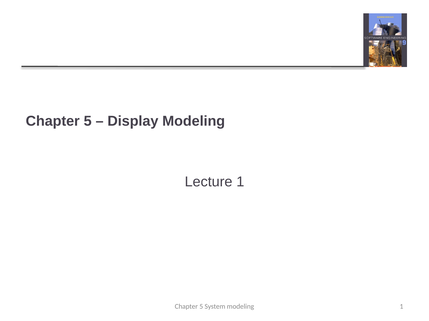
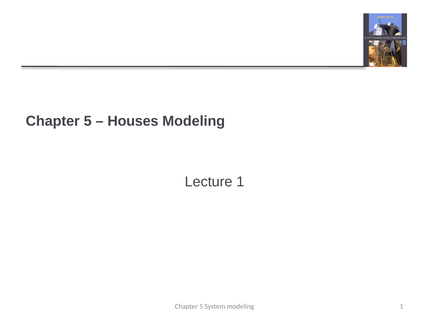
Display: Display -> Houses
